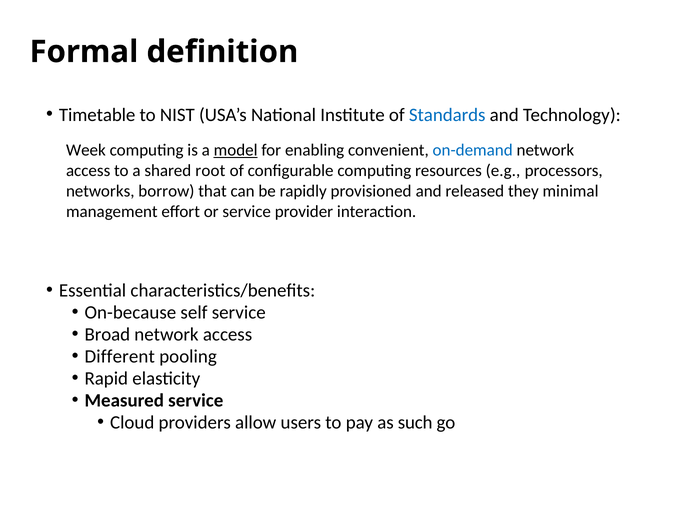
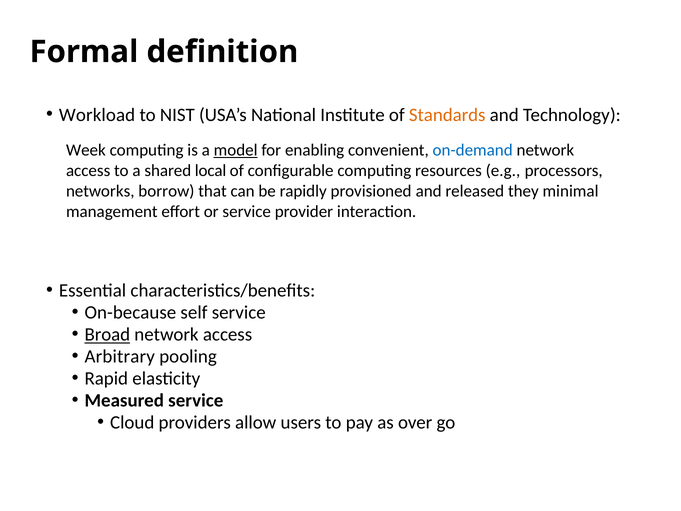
Timetable: Timetable -> Workload
Standards colour: blue -> orange
root: root -> local
Broad underline: none -> present
Different: Different -> Arbitrary
such: such -> over
